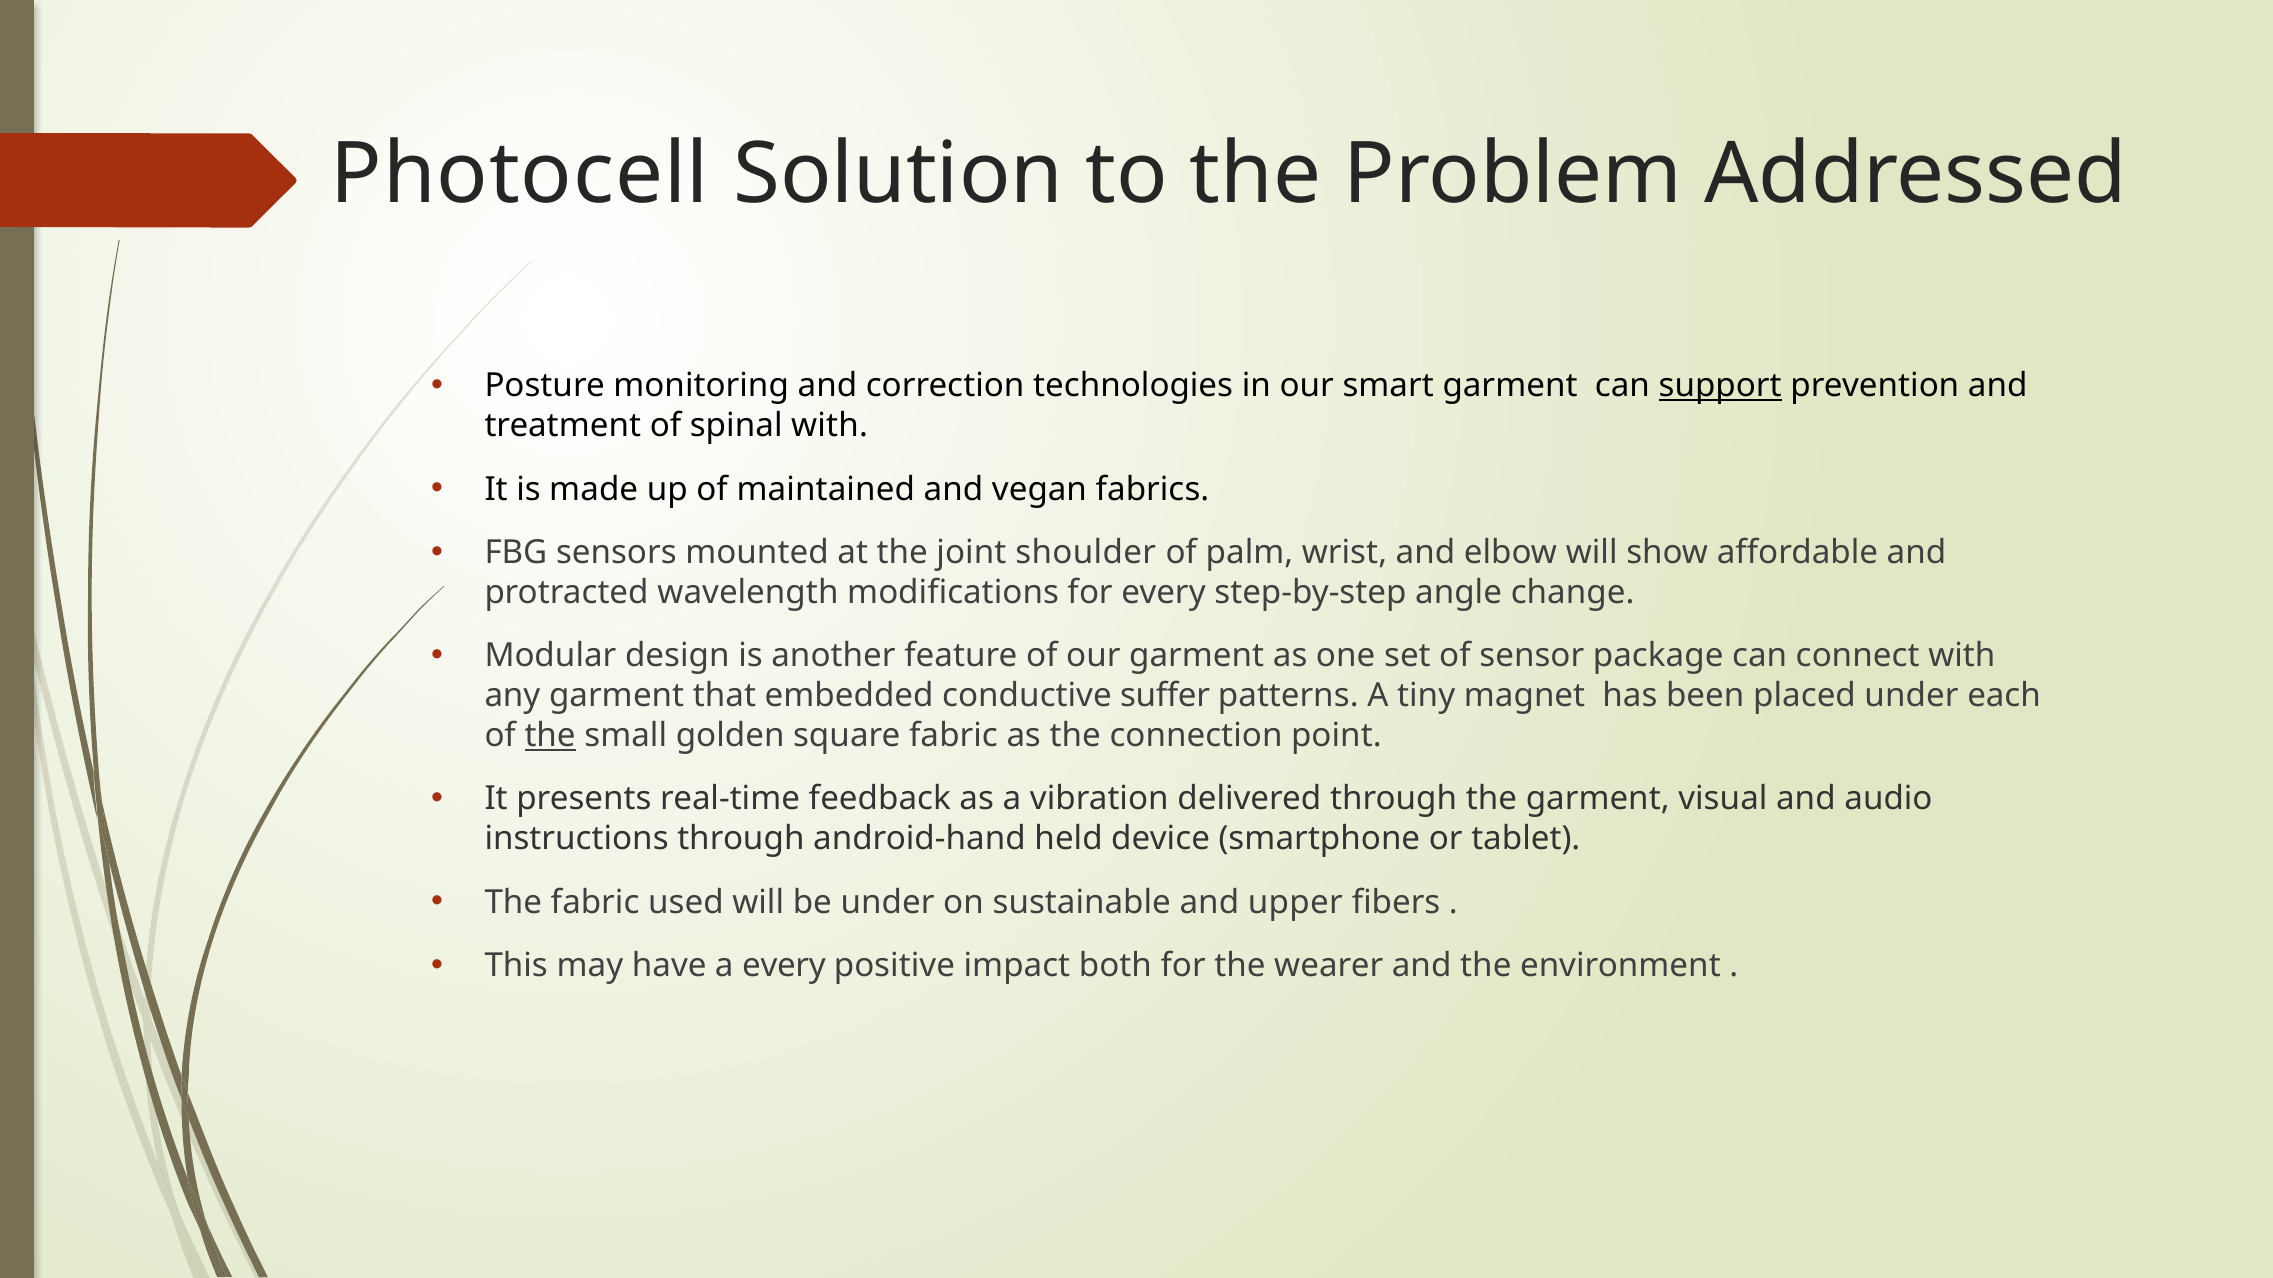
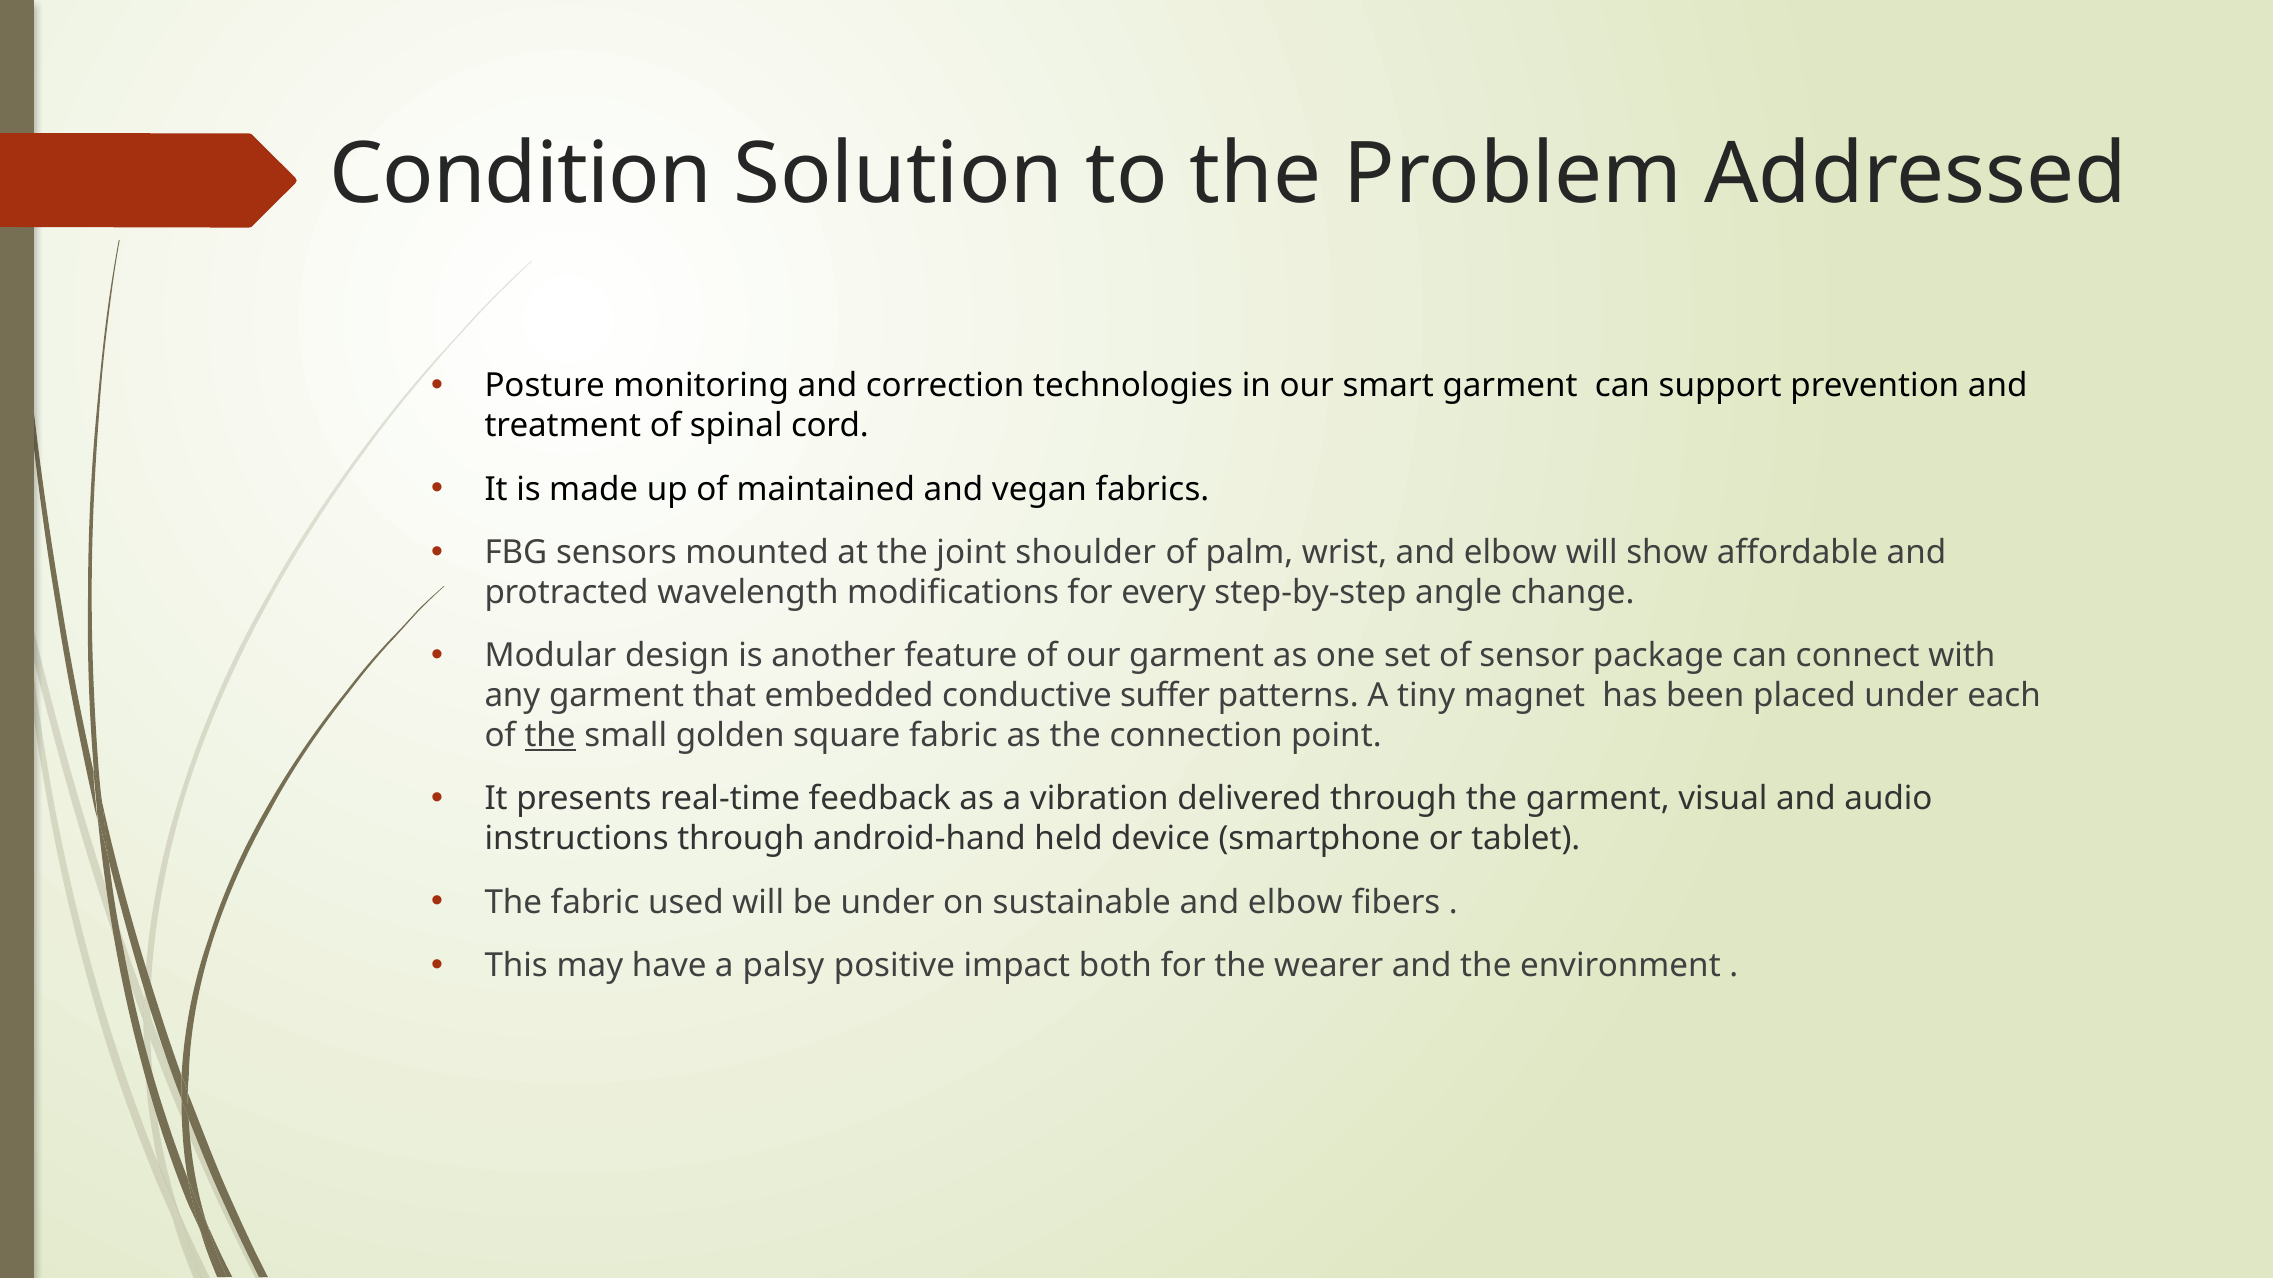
Photocell: Photocell -> Condition
support underline: present -> none
spinal with: with -> cord
sustainable and upper: upper -> elbow
a every: every -> palsy
